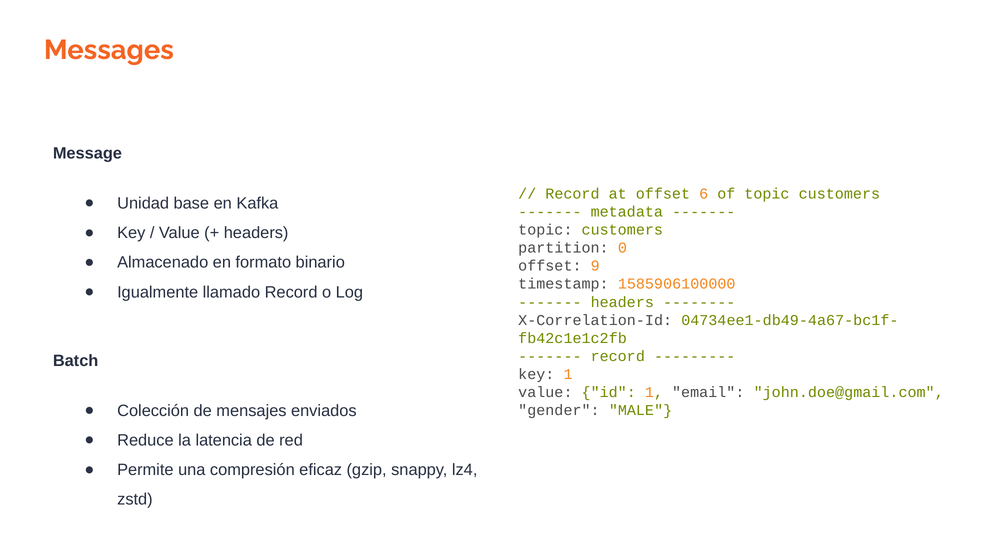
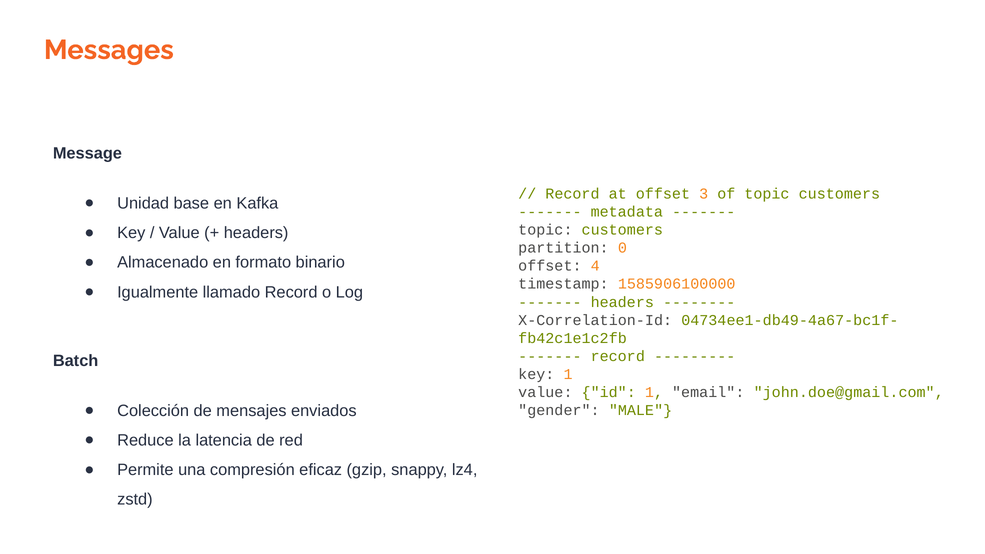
6: 6 -> 3
9: 9 -> 4
